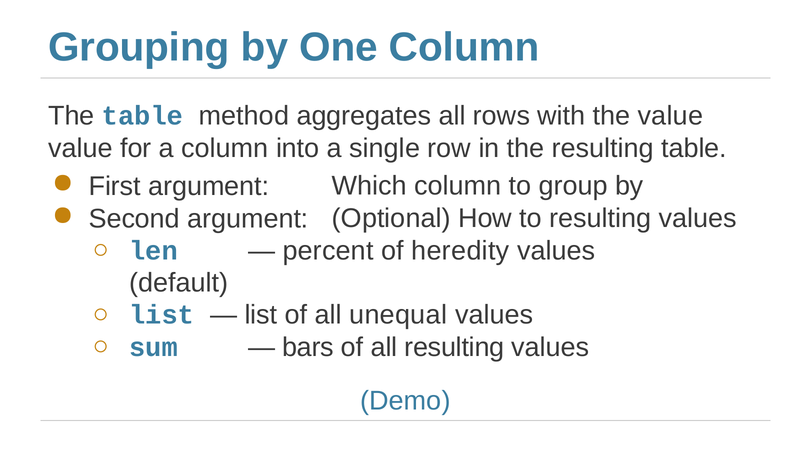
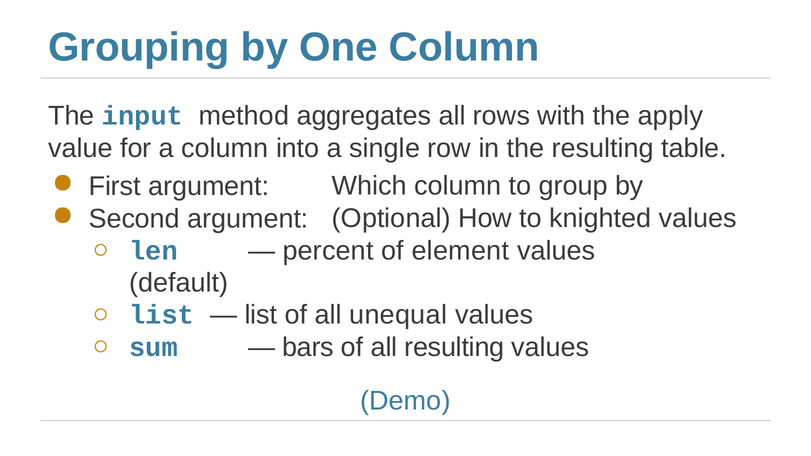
The table: table -> input
the value: value -> apply
to resulting: resulting -> knighted
heredity: heredity -> element
